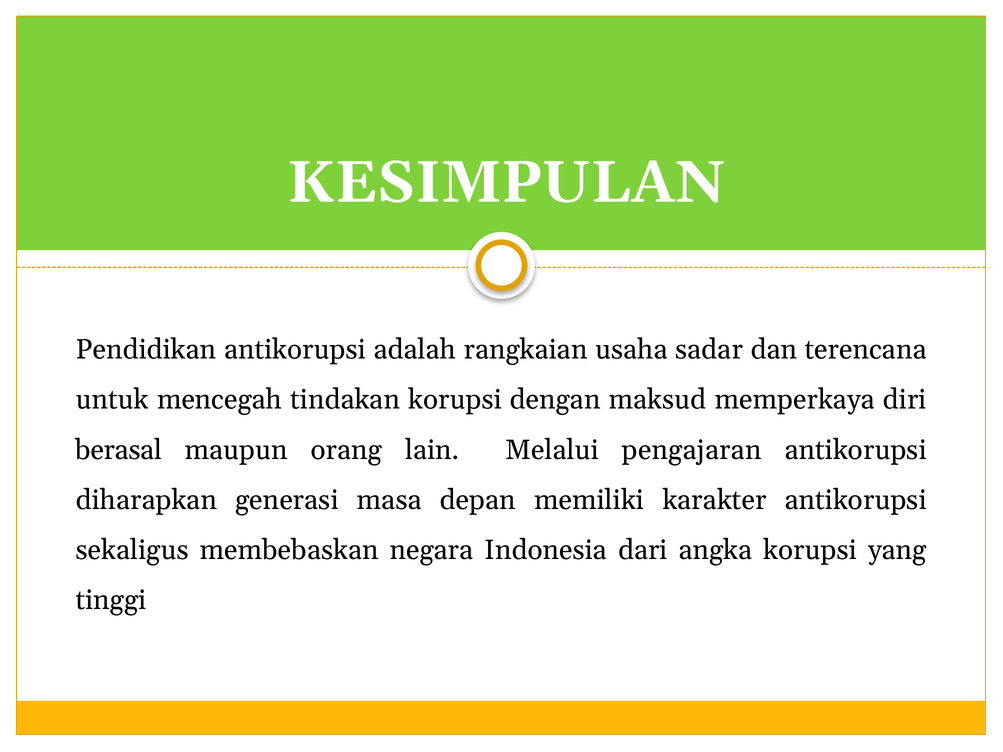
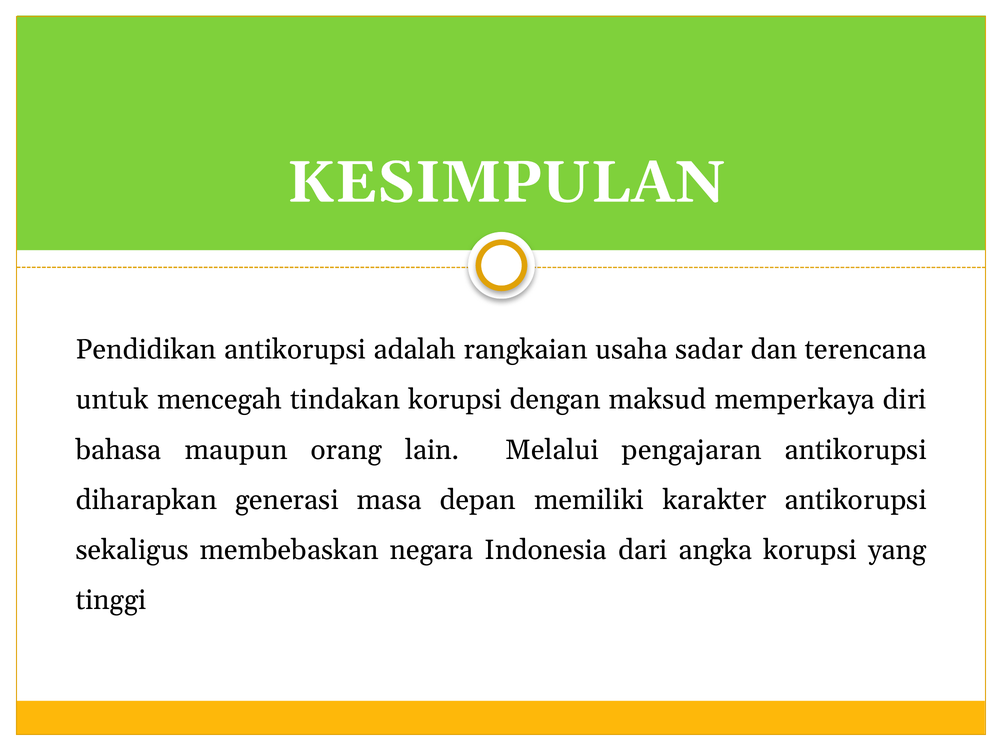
berasal: berasal -> bahasa
